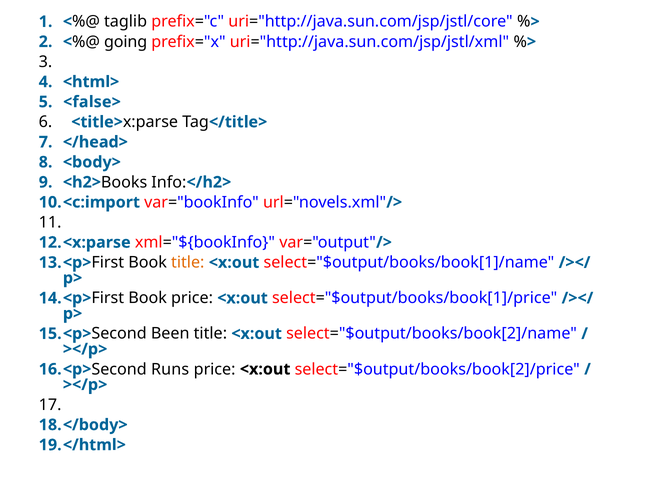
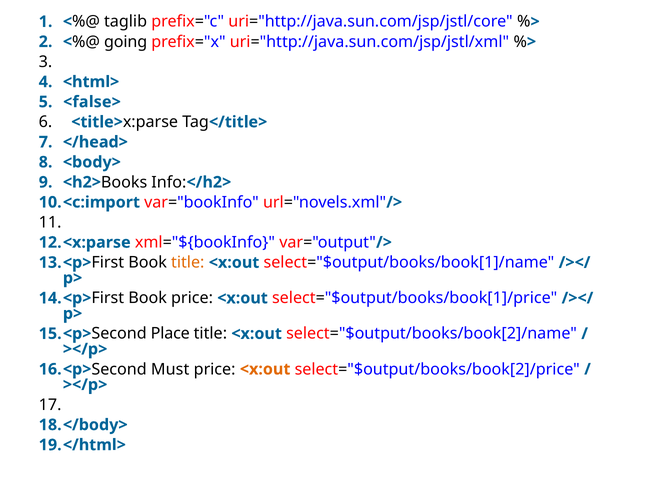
Been: Been -> Place
Runs: Runs -> Must
<x:out at (265, 369) colour: black -> orange
